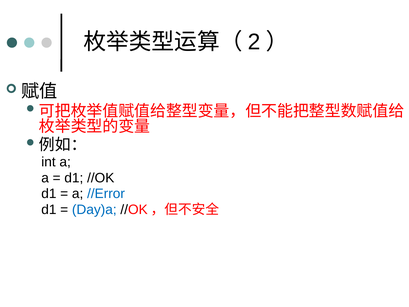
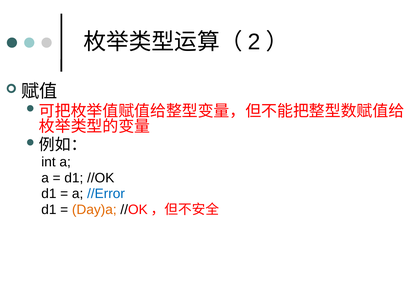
Day)a colour: blue -> orange
